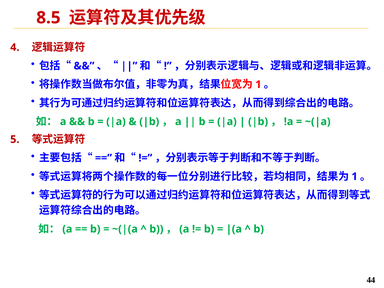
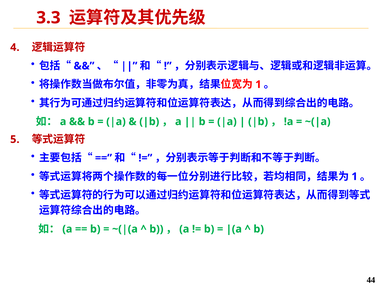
8.5: 8.5 -> 3.3
